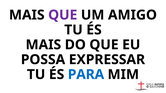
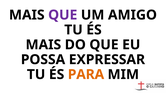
PARA colour: blue -> orange
